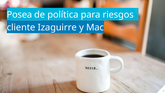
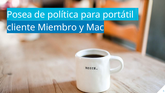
riesgos: riesgos -> portátil
Izaguirre: Izaguirre -> Miembro
